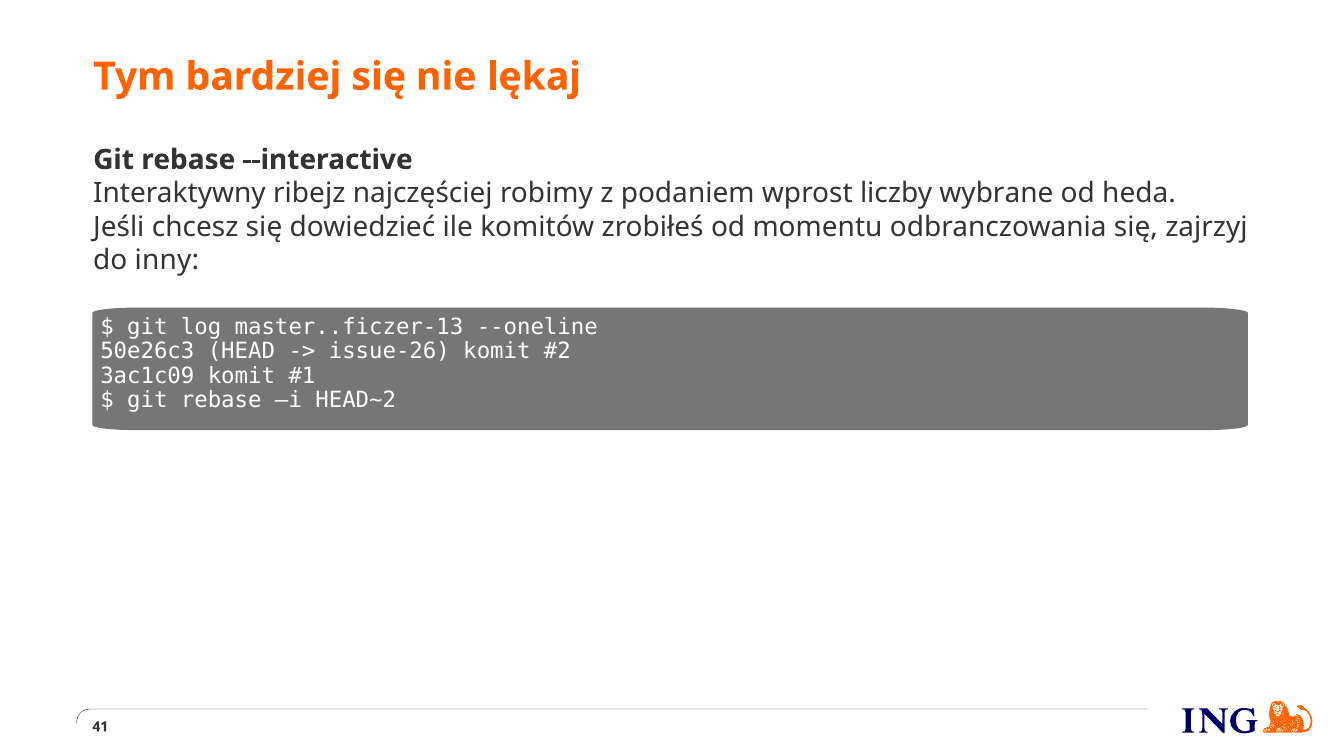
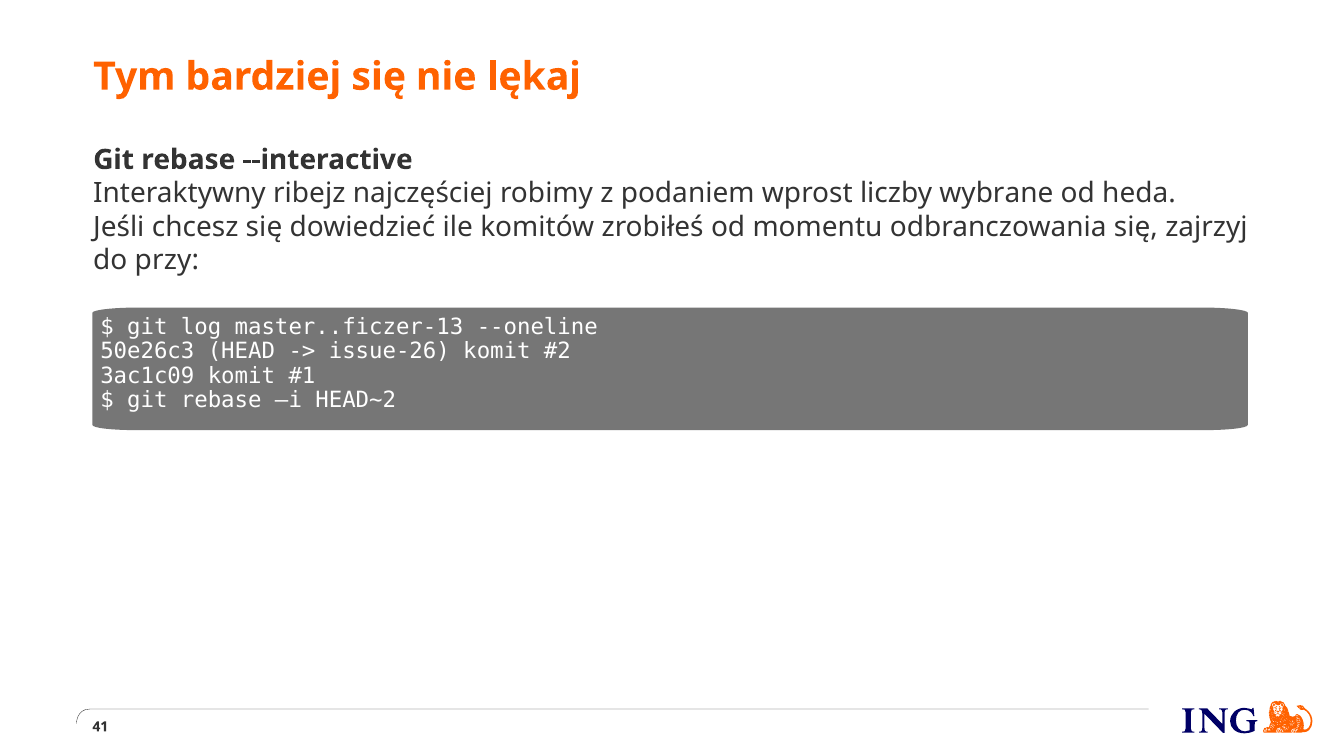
inny: inny -> przy
